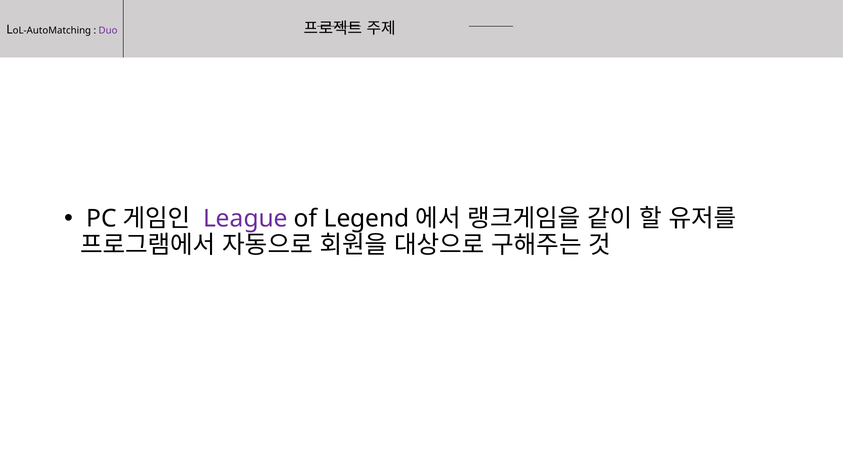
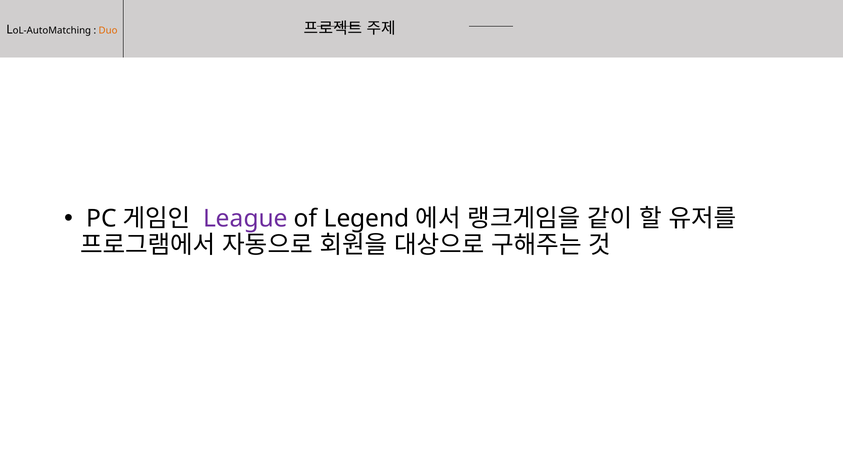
Duo colour: purple -> orange
